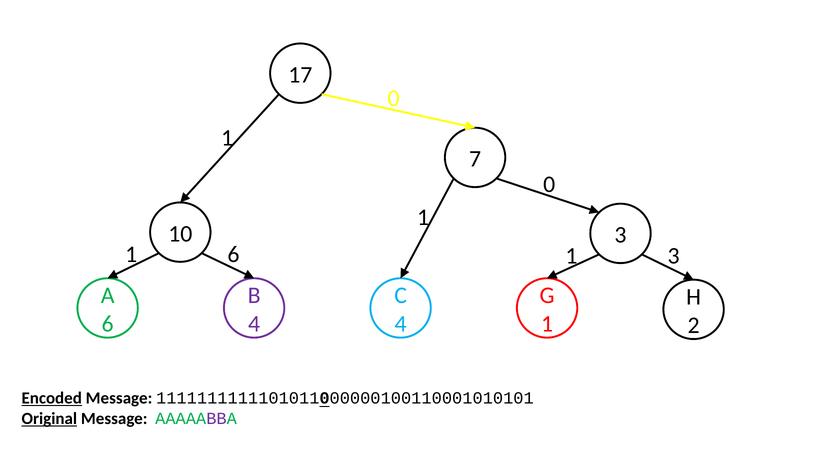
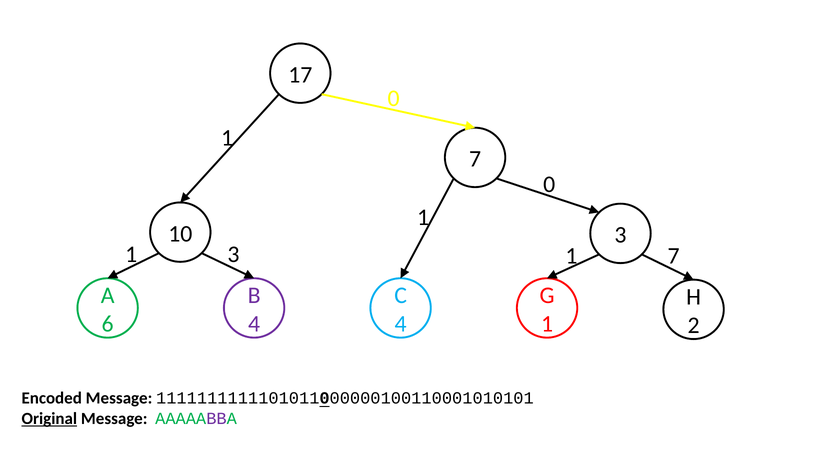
1 6: 6 -> 3
1 3: 3 -> 7
Encoded underline: present -> none
